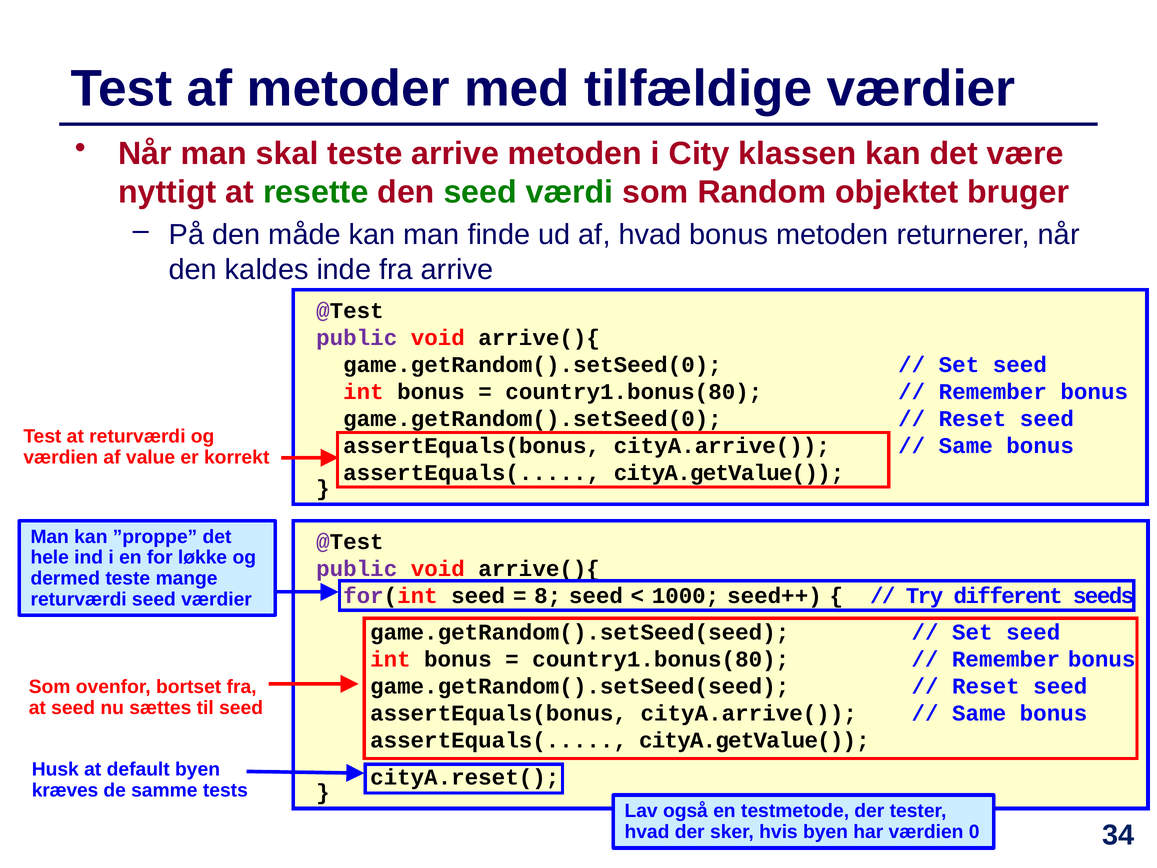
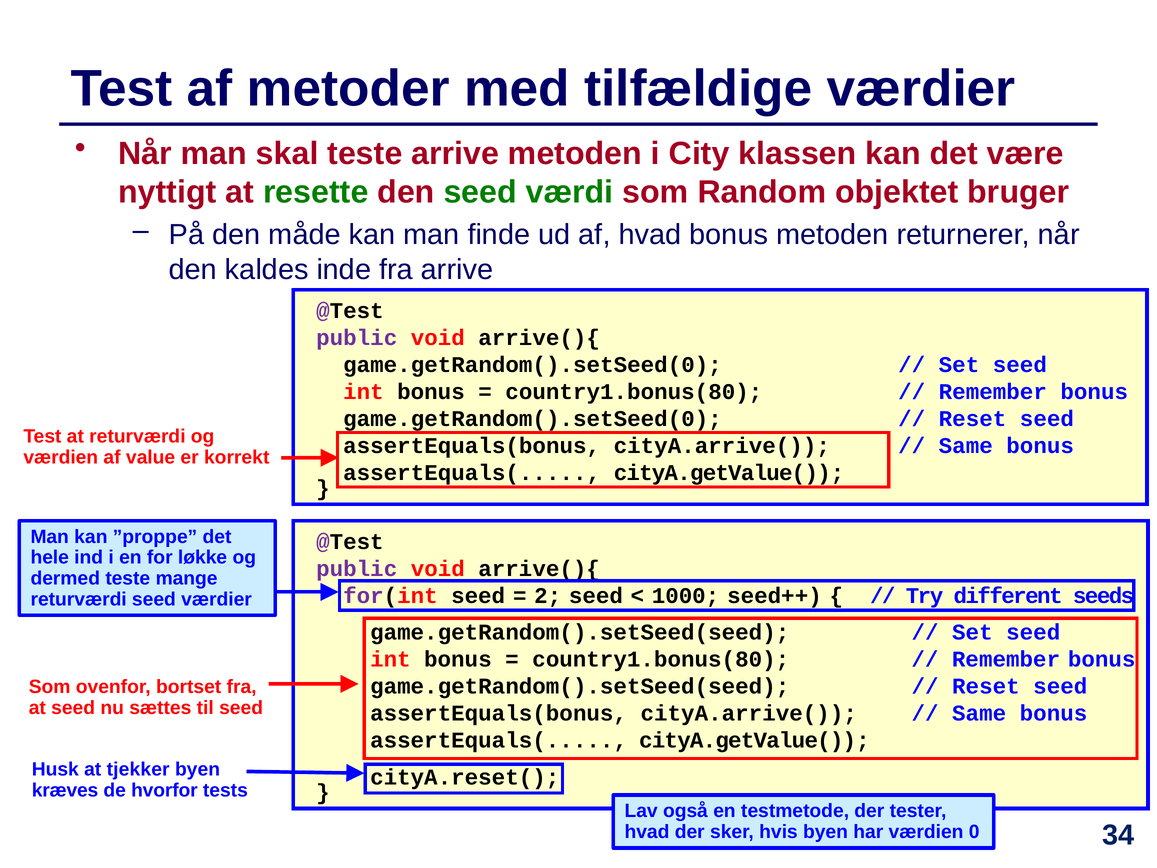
8: 8 -> 2
default: default -> tjekker
samme: samme -> hvorfor
